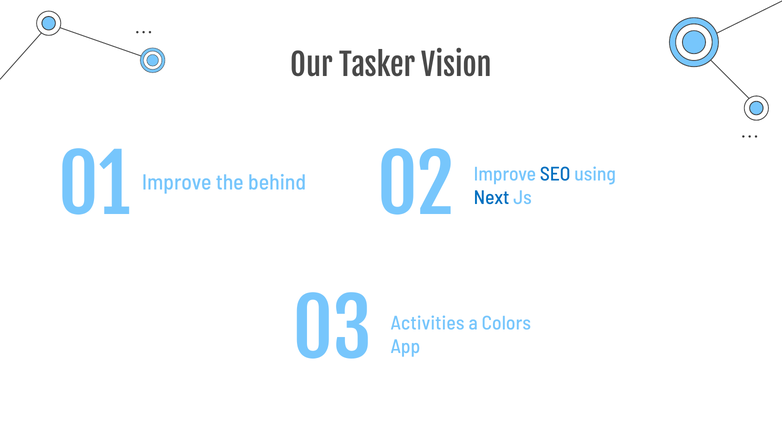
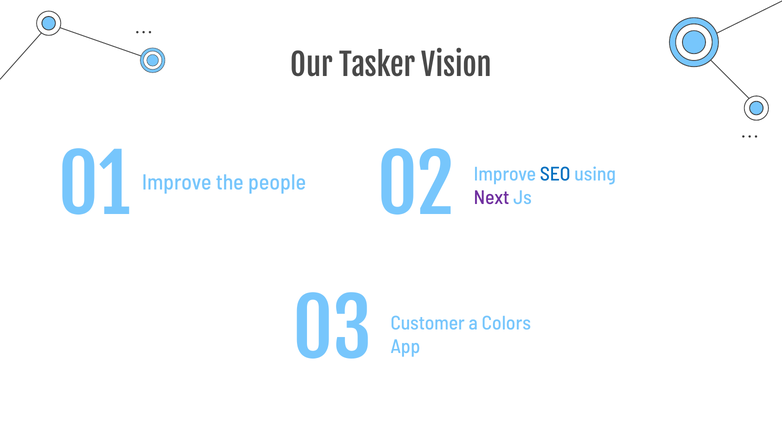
behind: behind -> people
Next colour: blue -> purple
Activities: Activities -> Customer
